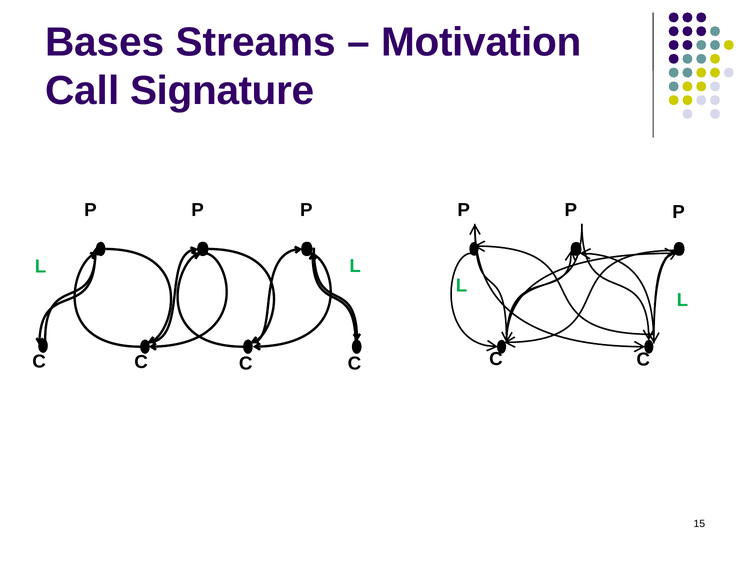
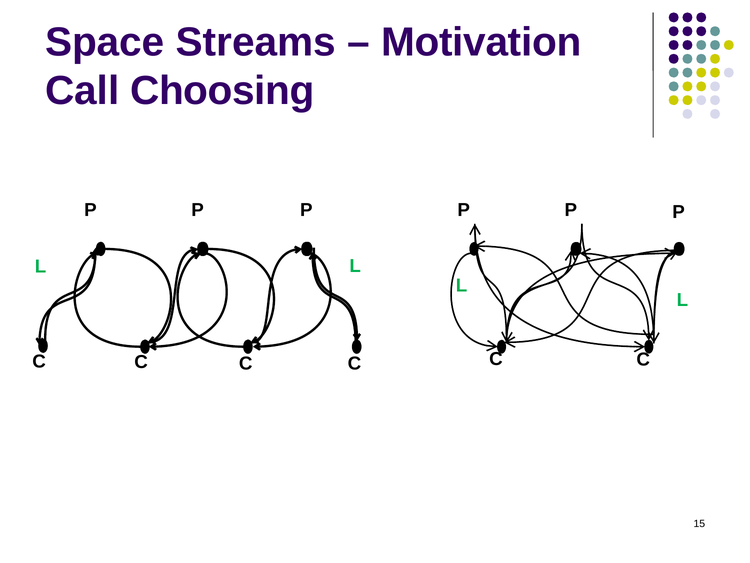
Bases: Bases -> Space
Signature: Signature -> Choosing
